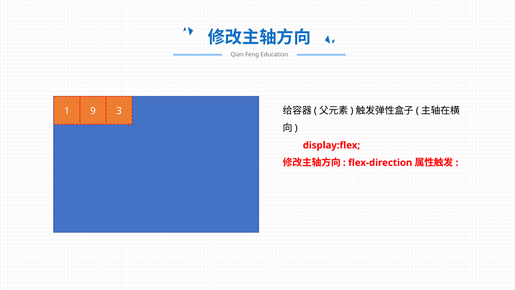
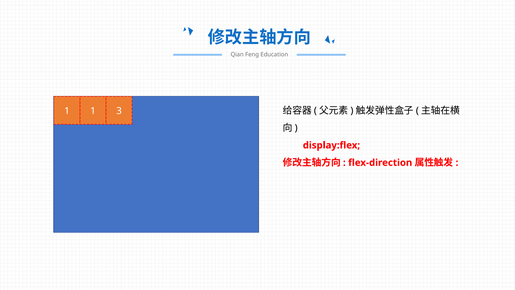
1 9: 9 -> 1
